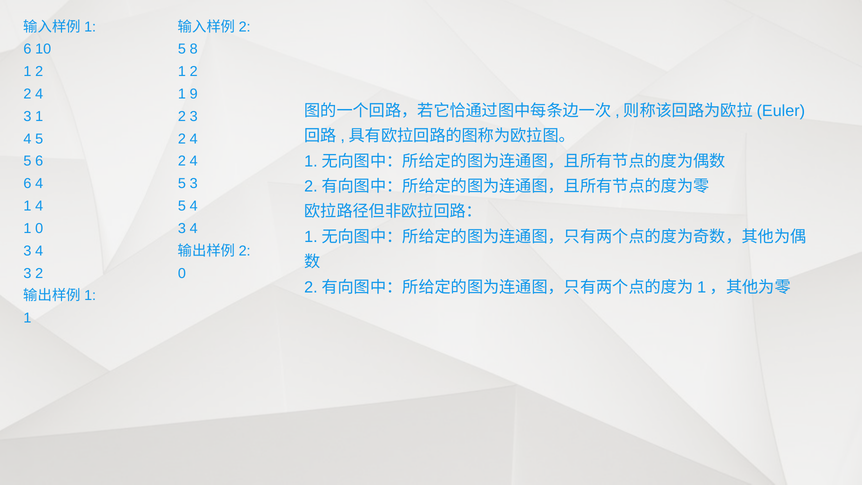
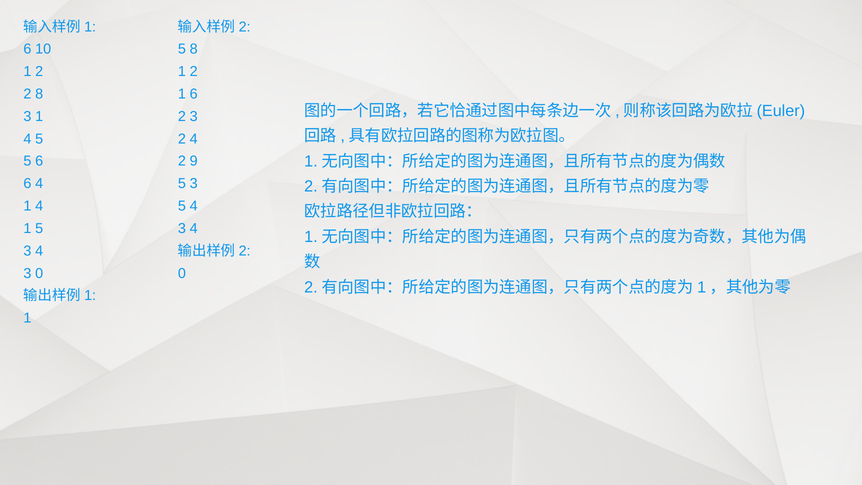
4 at (39, 94): 4 -> 8
1 9: 9 -> 6
4 at (194, 161): 4 -> 9
1 0: 0 -> 5
2 at (39, 273): 2 -> 0
